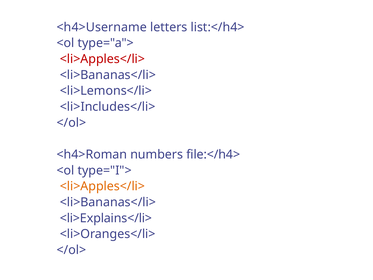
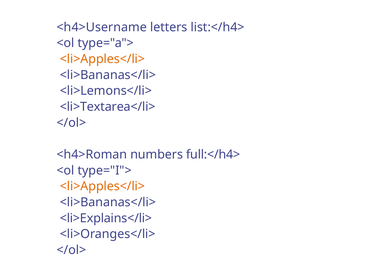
<li>Apples</li> at (102, 59) colour: red -> orange
<li>Includes</li>: <li>Includes</li> -> <li>Textarea</li>
file:</h4>: file:</h4> -> full:</h4>
